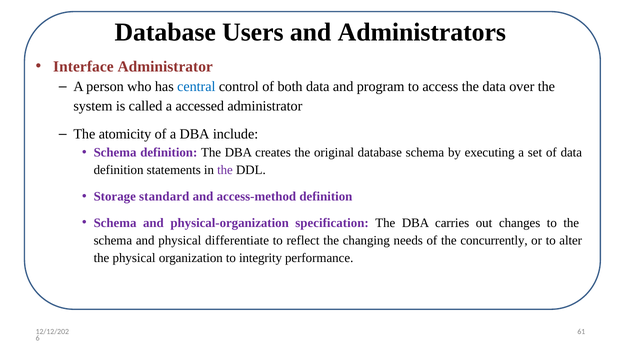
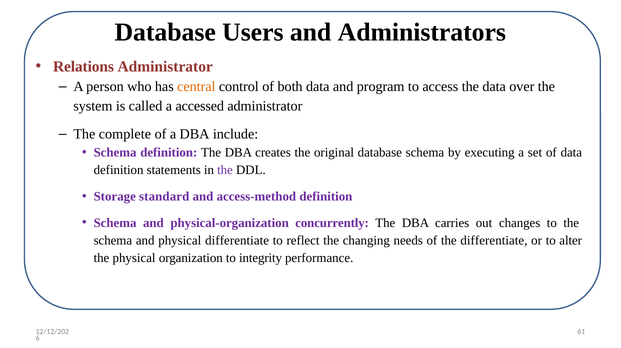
Interface: Interface -> Relations
central colour: blue -> orange
atomicity: atomicity -> complete
specification: specification -> concurrently
the concurrently: concurrently -> differentiate
